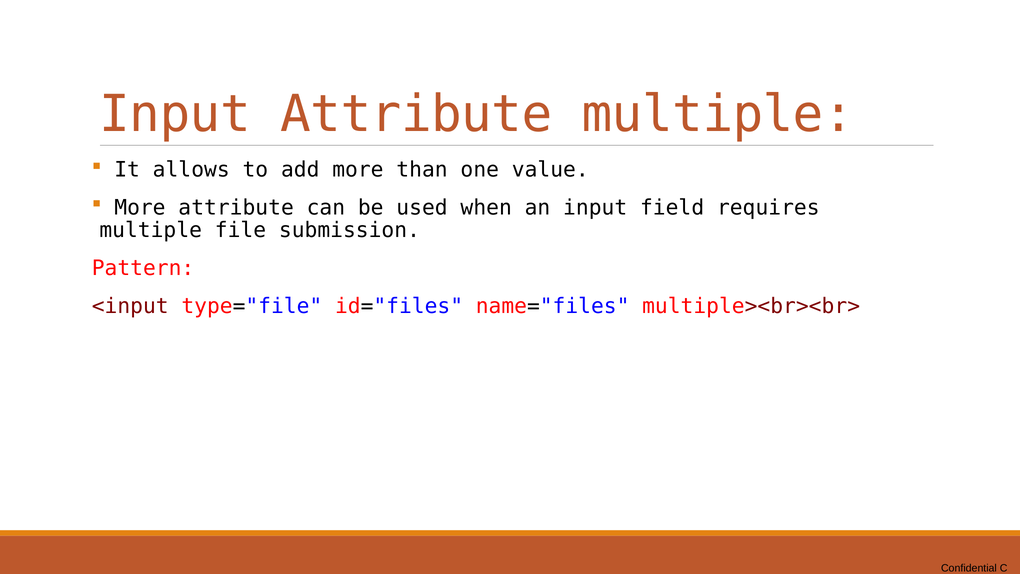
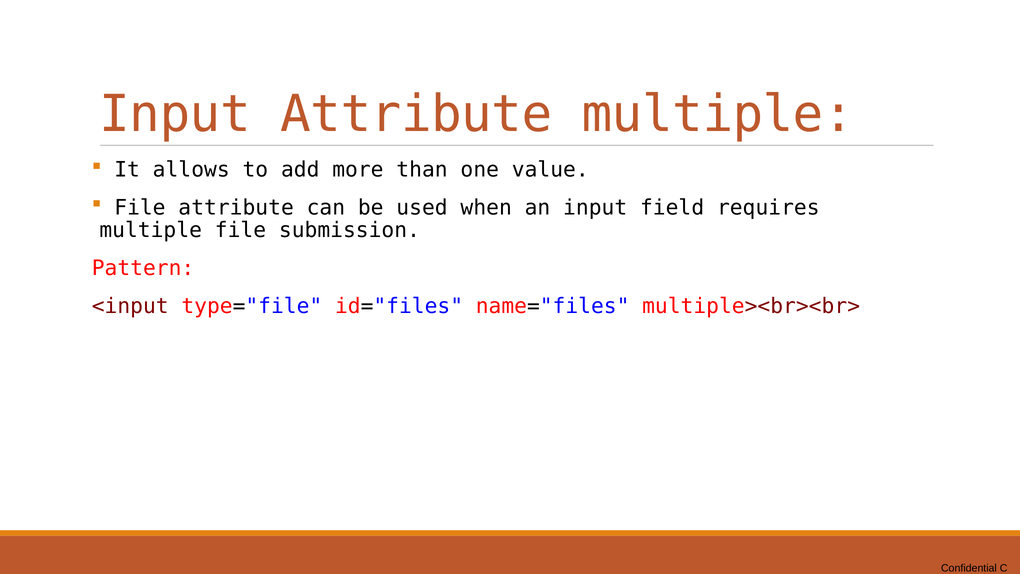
More at (140, 207): More -> File
